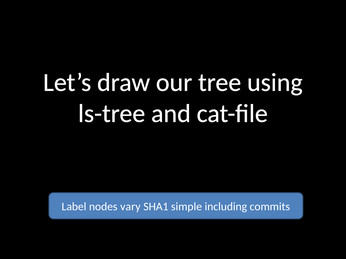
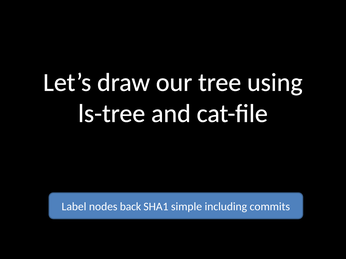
vary: vary -> back
